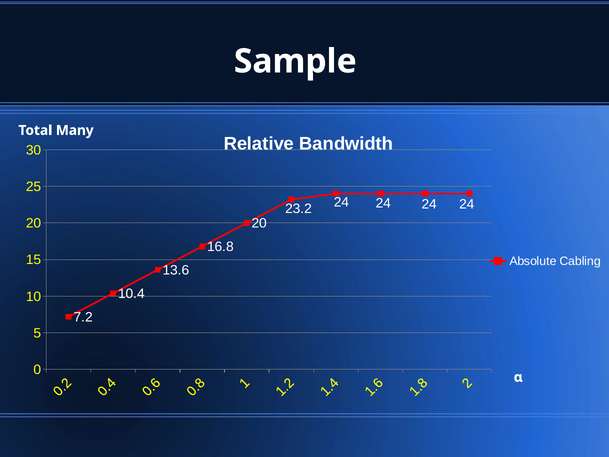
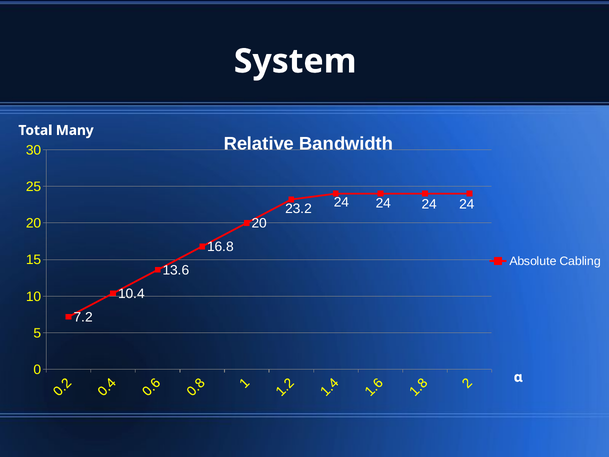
Sample: Sample -> System
